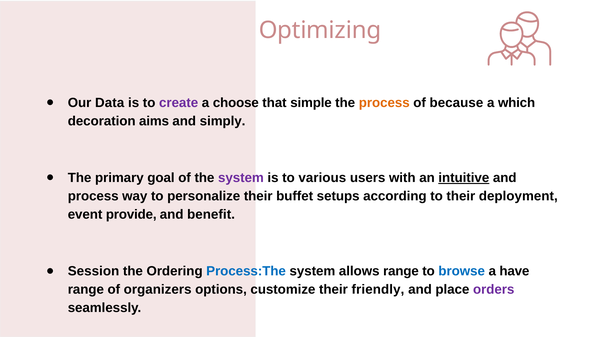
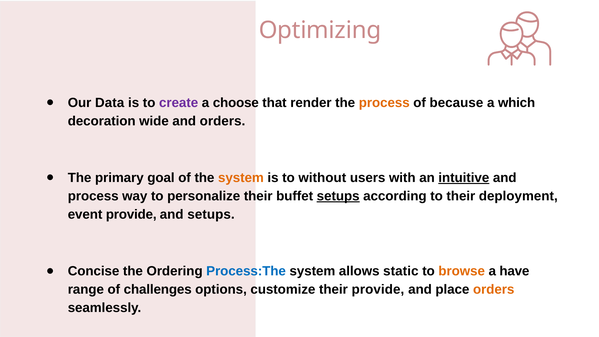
simple: simple -> render
aims: aims -> wide
and simply: simply -> orders
system at (241, 178) colour: purple -> orange
various: various -> without
setups at (338, 196) underline: none -> present
and benefit: benefit -> setups
Session: Session -> Concise
allows range: range -> static
browse colour: blue -> orange
organizers: organizers -> challenges
their friendly: friendly -> provide
orders at (494, 289) colour: purple -> orange
